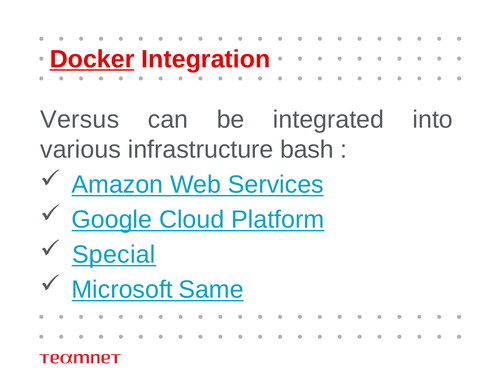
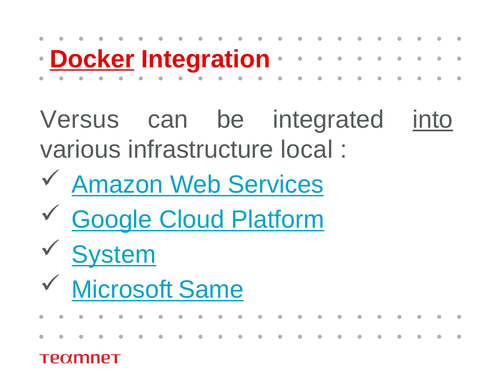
into underline: none -> present
bash: bash -> local
Special: Special -> System
